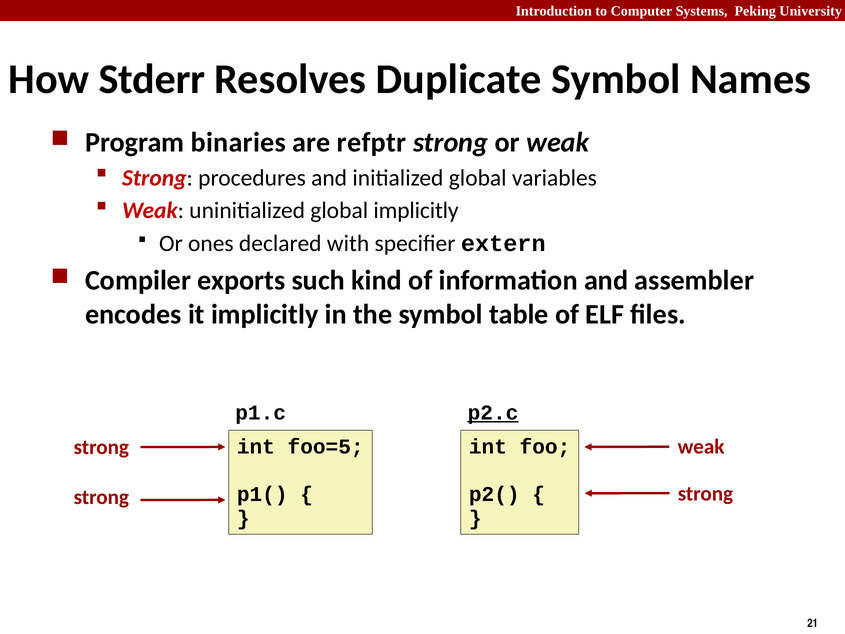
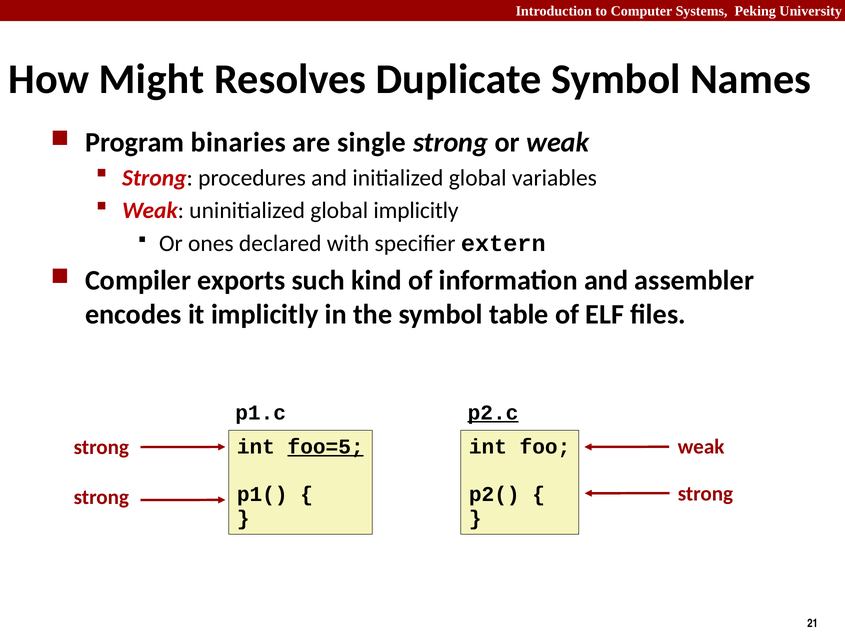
Stderr: Stderr -> Might
refptr: refptr -> single
foo=5 underline: none -> present
